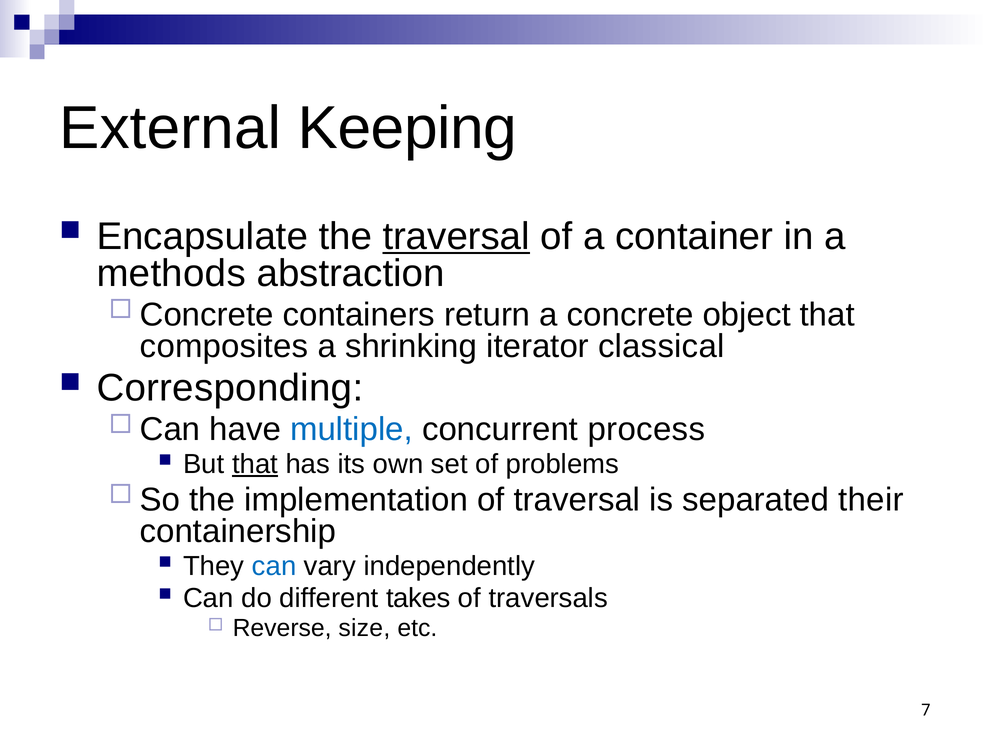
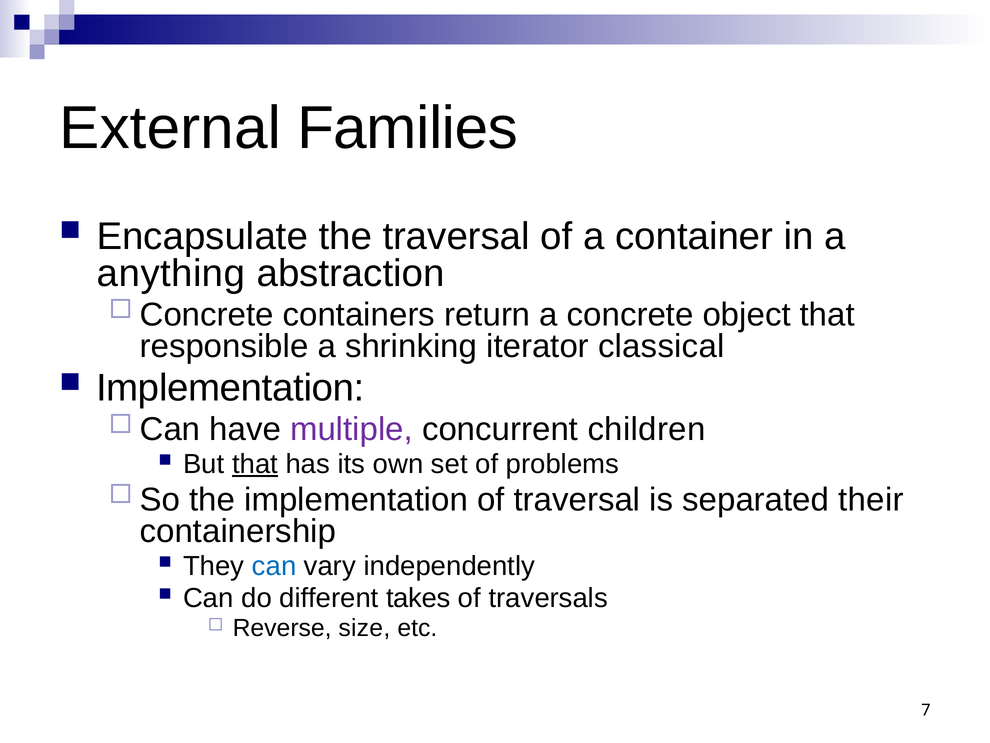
Keeping: Keeping -> Families
traversal at (456, 236) underline: present -> none
methods: methods -> anything
composites: composites -> responsible
Corresponding at (230, 388): Corresponding -> Implementation
multiple colour: blue -> purple
process: process -> children
